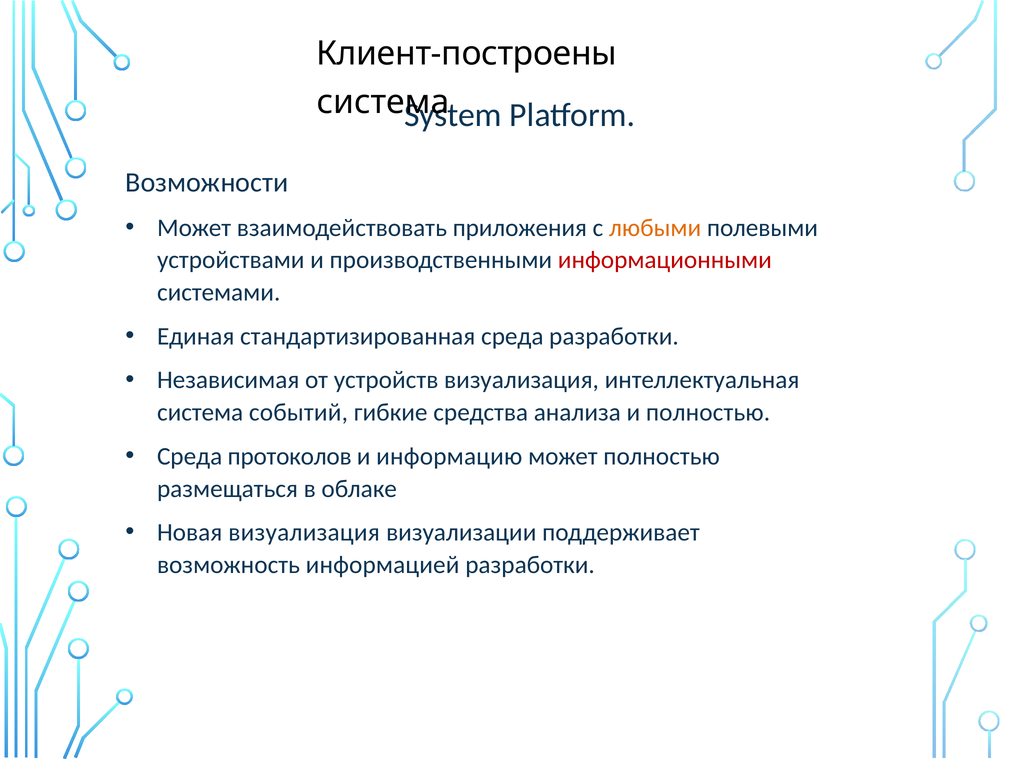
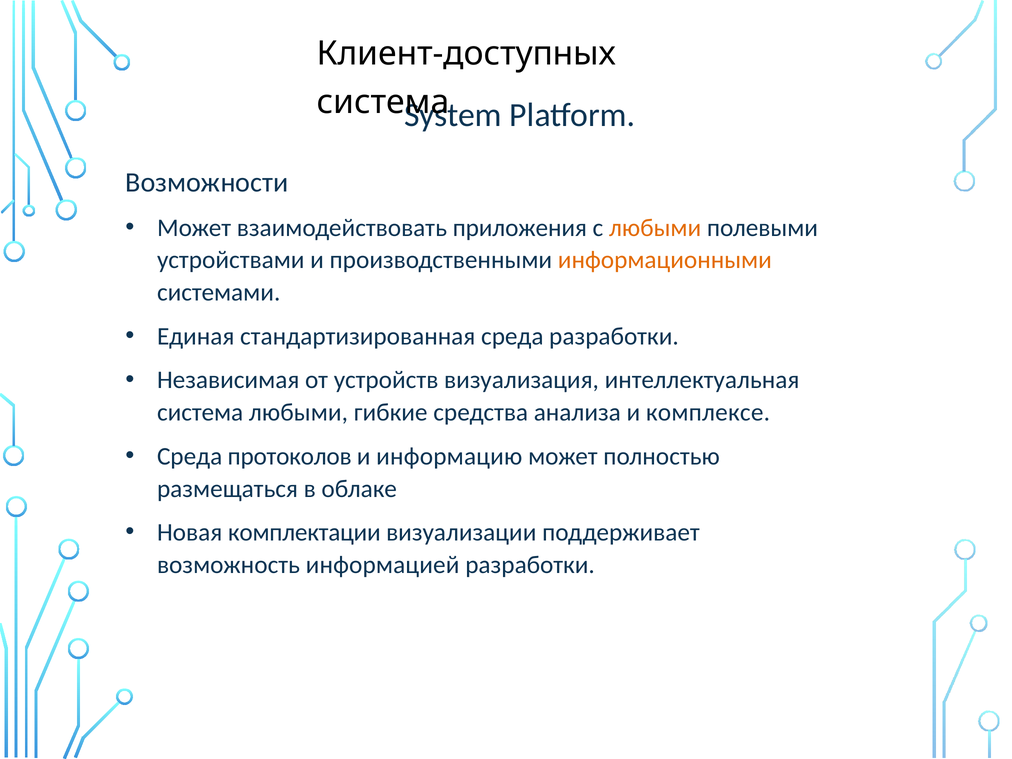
Клиент-построены: Клиент-построены -> Клиент-доступных
информационными colour: red -> orange
система событий: событий -> любыми
и полностью: полностью -> комплексе
Новая визуализация: визуализация -> комплектации
